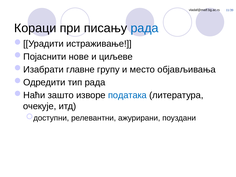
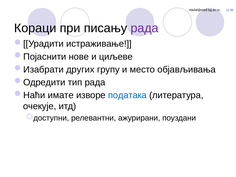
рада at (145, 28) colour: blue -> purple
главне: главне -> других
зашто: зашто -> имате
